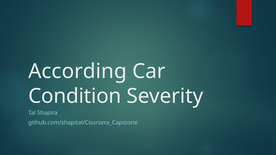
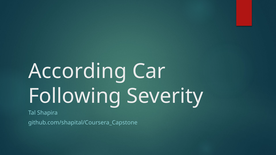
Condition: Condition -> Following
